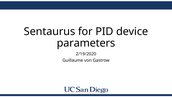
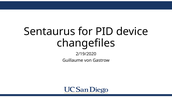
parameters: parameters -> changefiles
